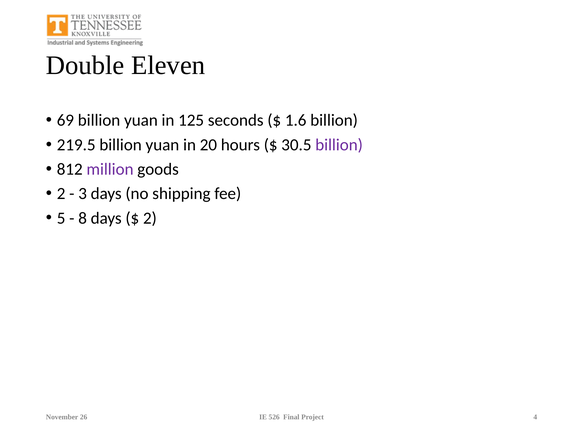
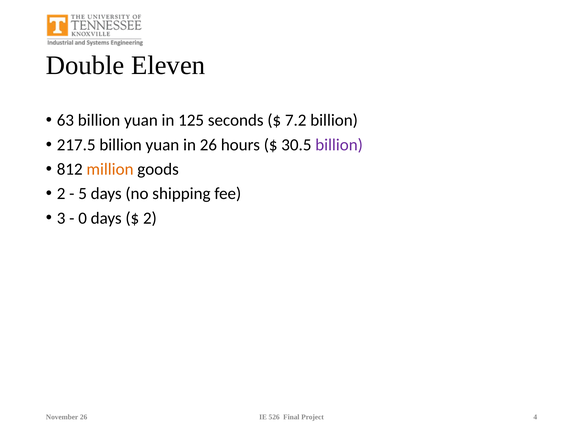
69: 69 -> 63
1.6: 1.6 -> 7.2
219.5: 219.5 -> 217.5
in 20: 20 -> 26
million colour: purple -> orange
3: 3 -> 5
5: 5 -> 3
8: 8 -> 0
